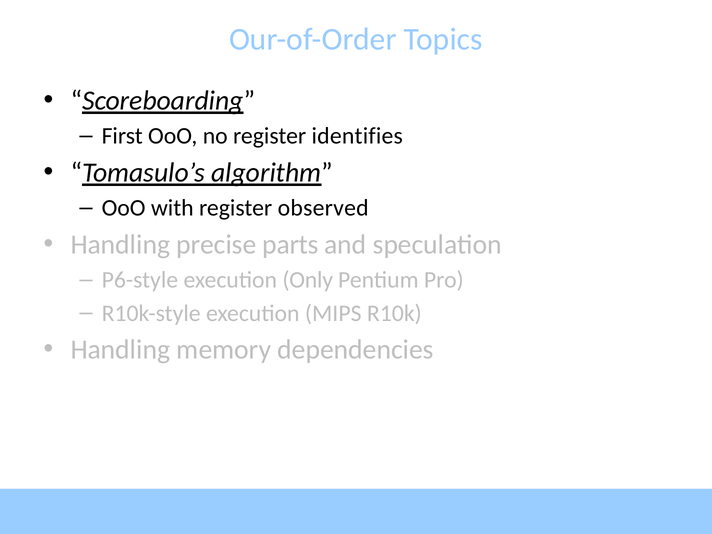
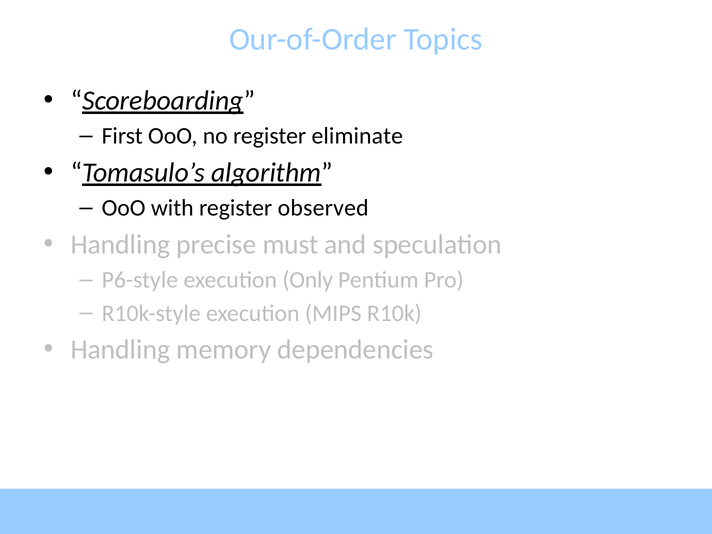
identifies: identifies -> eliminate
parts: parts -> must
